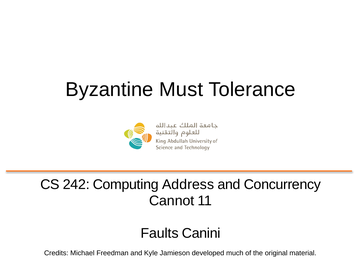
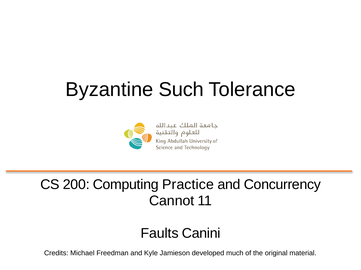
Must: Must -> Such
242: 242 -> 200
Address: Address -> Practice
